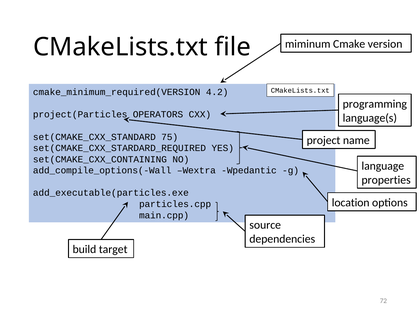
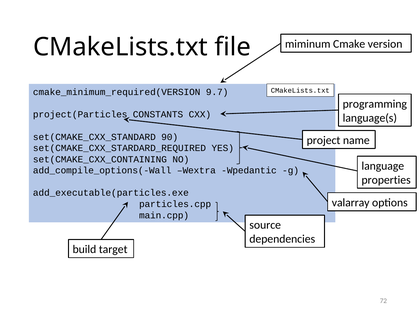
4.2: 4.2 -> 9.7
OPERATORS: OPERATORS -> CONSTANTS
75: 75 -> 90
location: location -> valarray
